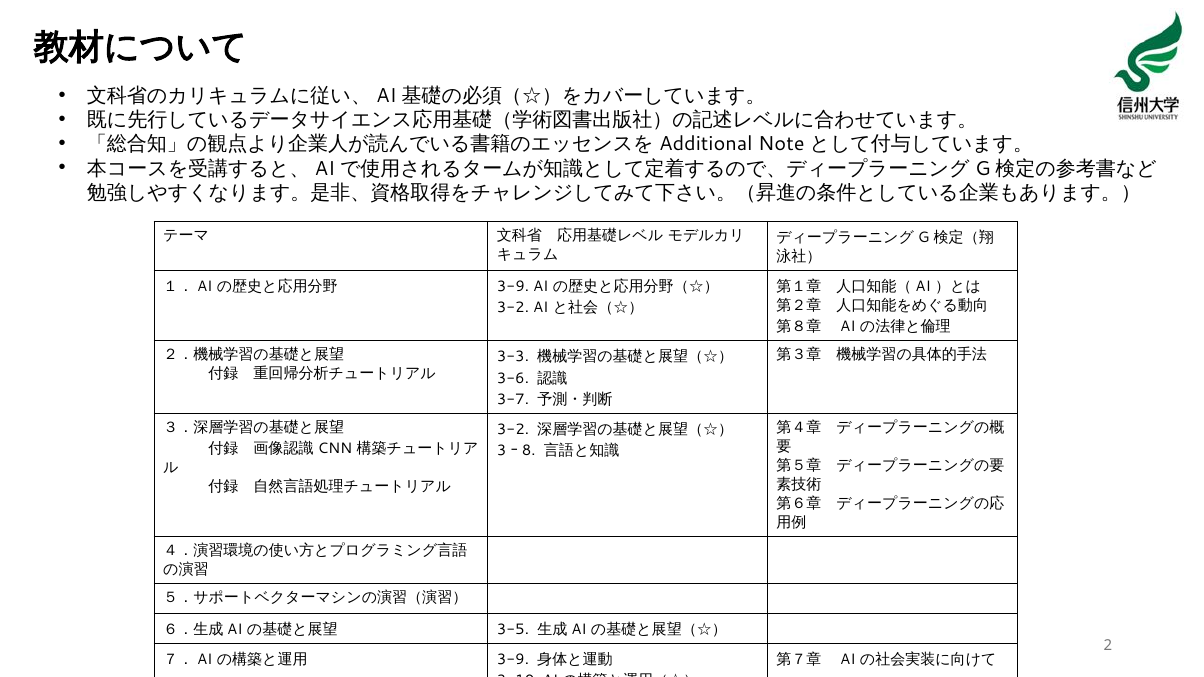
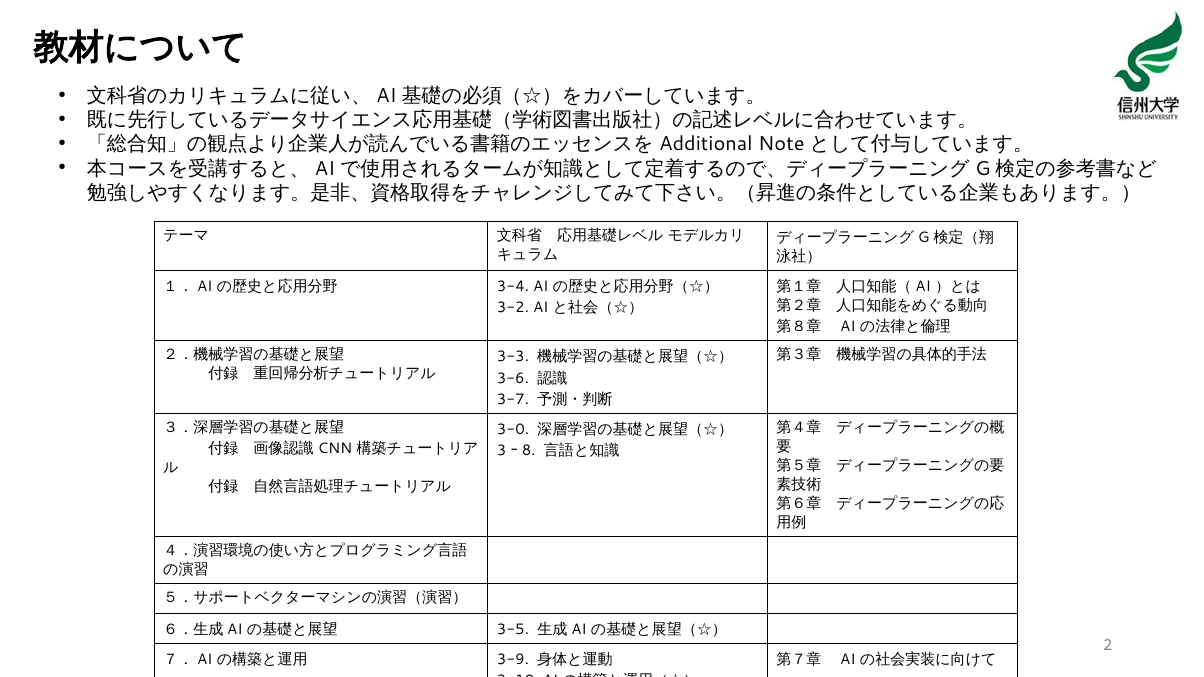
3-9 at (513, 287): 3-9 -> 3-4
3-2 at (513, 430): 3-2 -> 3-0
